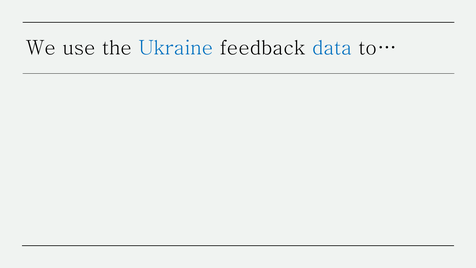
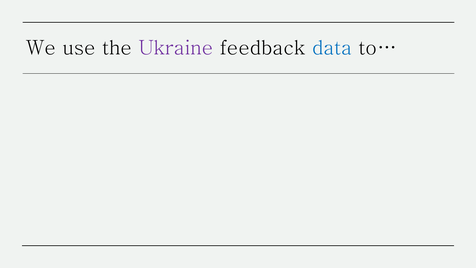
Ukraine colour: blue -> purple
